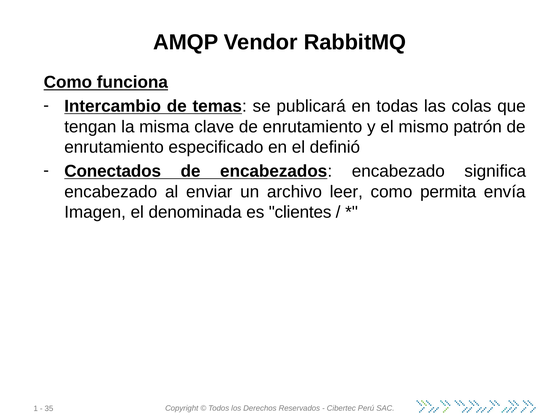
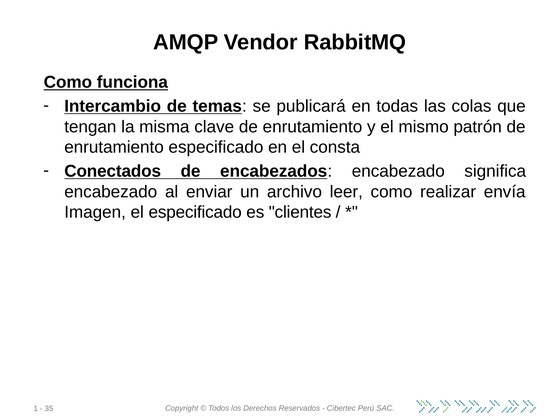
definió: definió -> consta
permita: permita -> realizar
el denominada: denominada -> especificado
